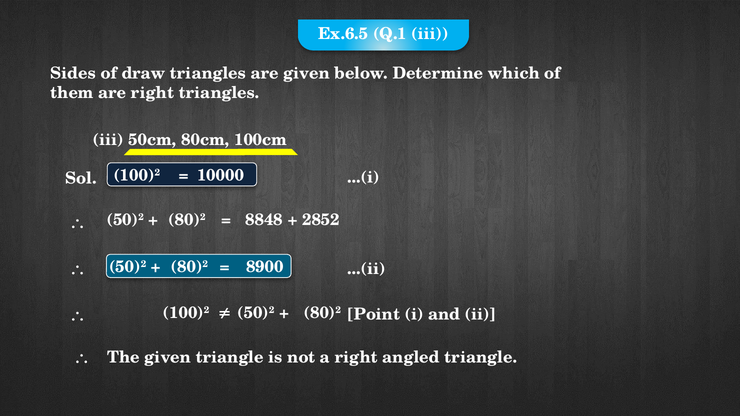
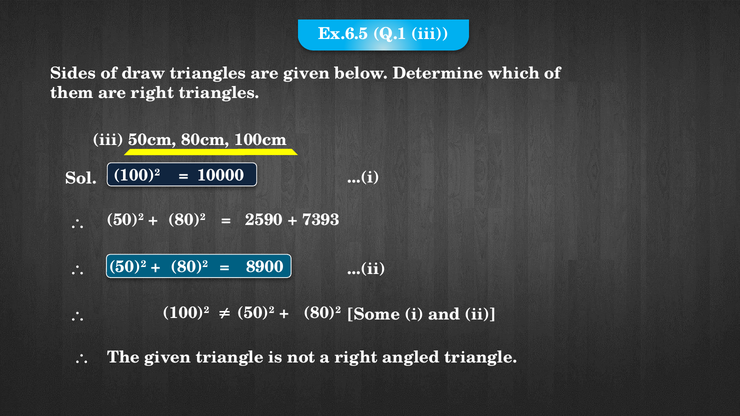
8848: 8848 -> 2590
2852: 2852 -> 7393
Point: Point -> Some
